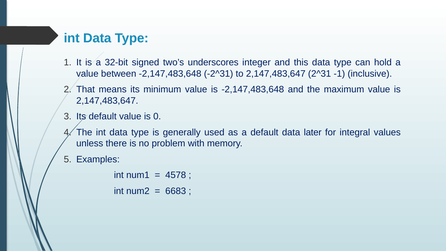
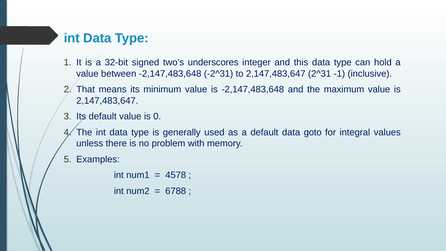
later: later -> goto
6683: 6683 -> 6788
